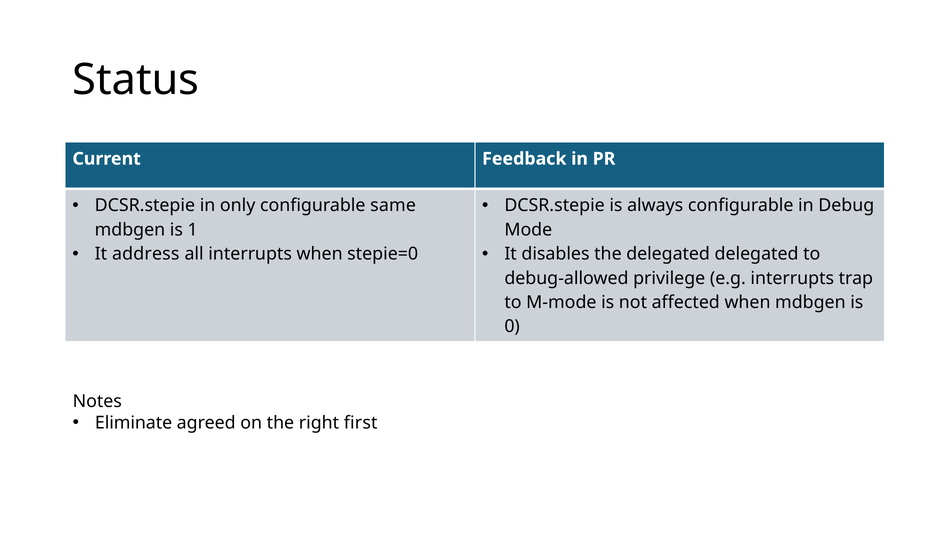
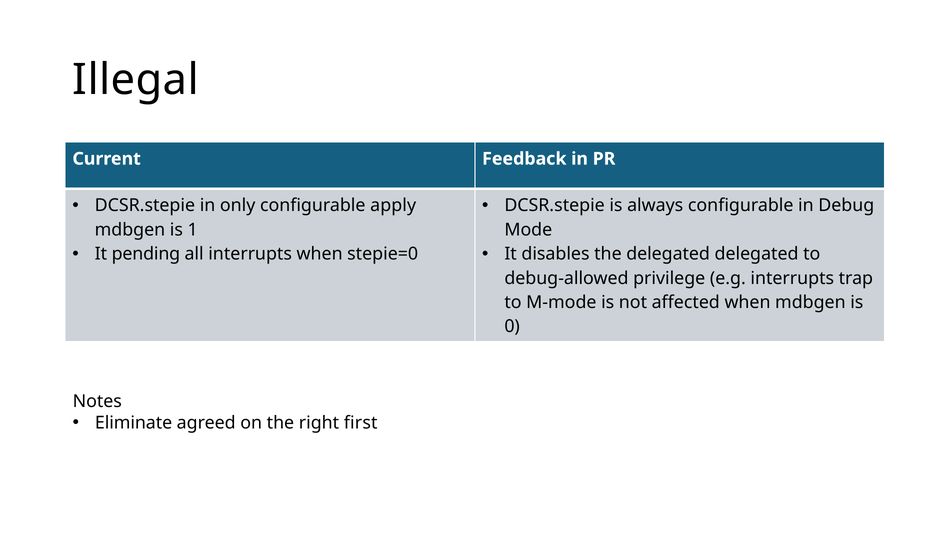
Status: Status -> Illegal
same: same -> apply
address: address -> pending
